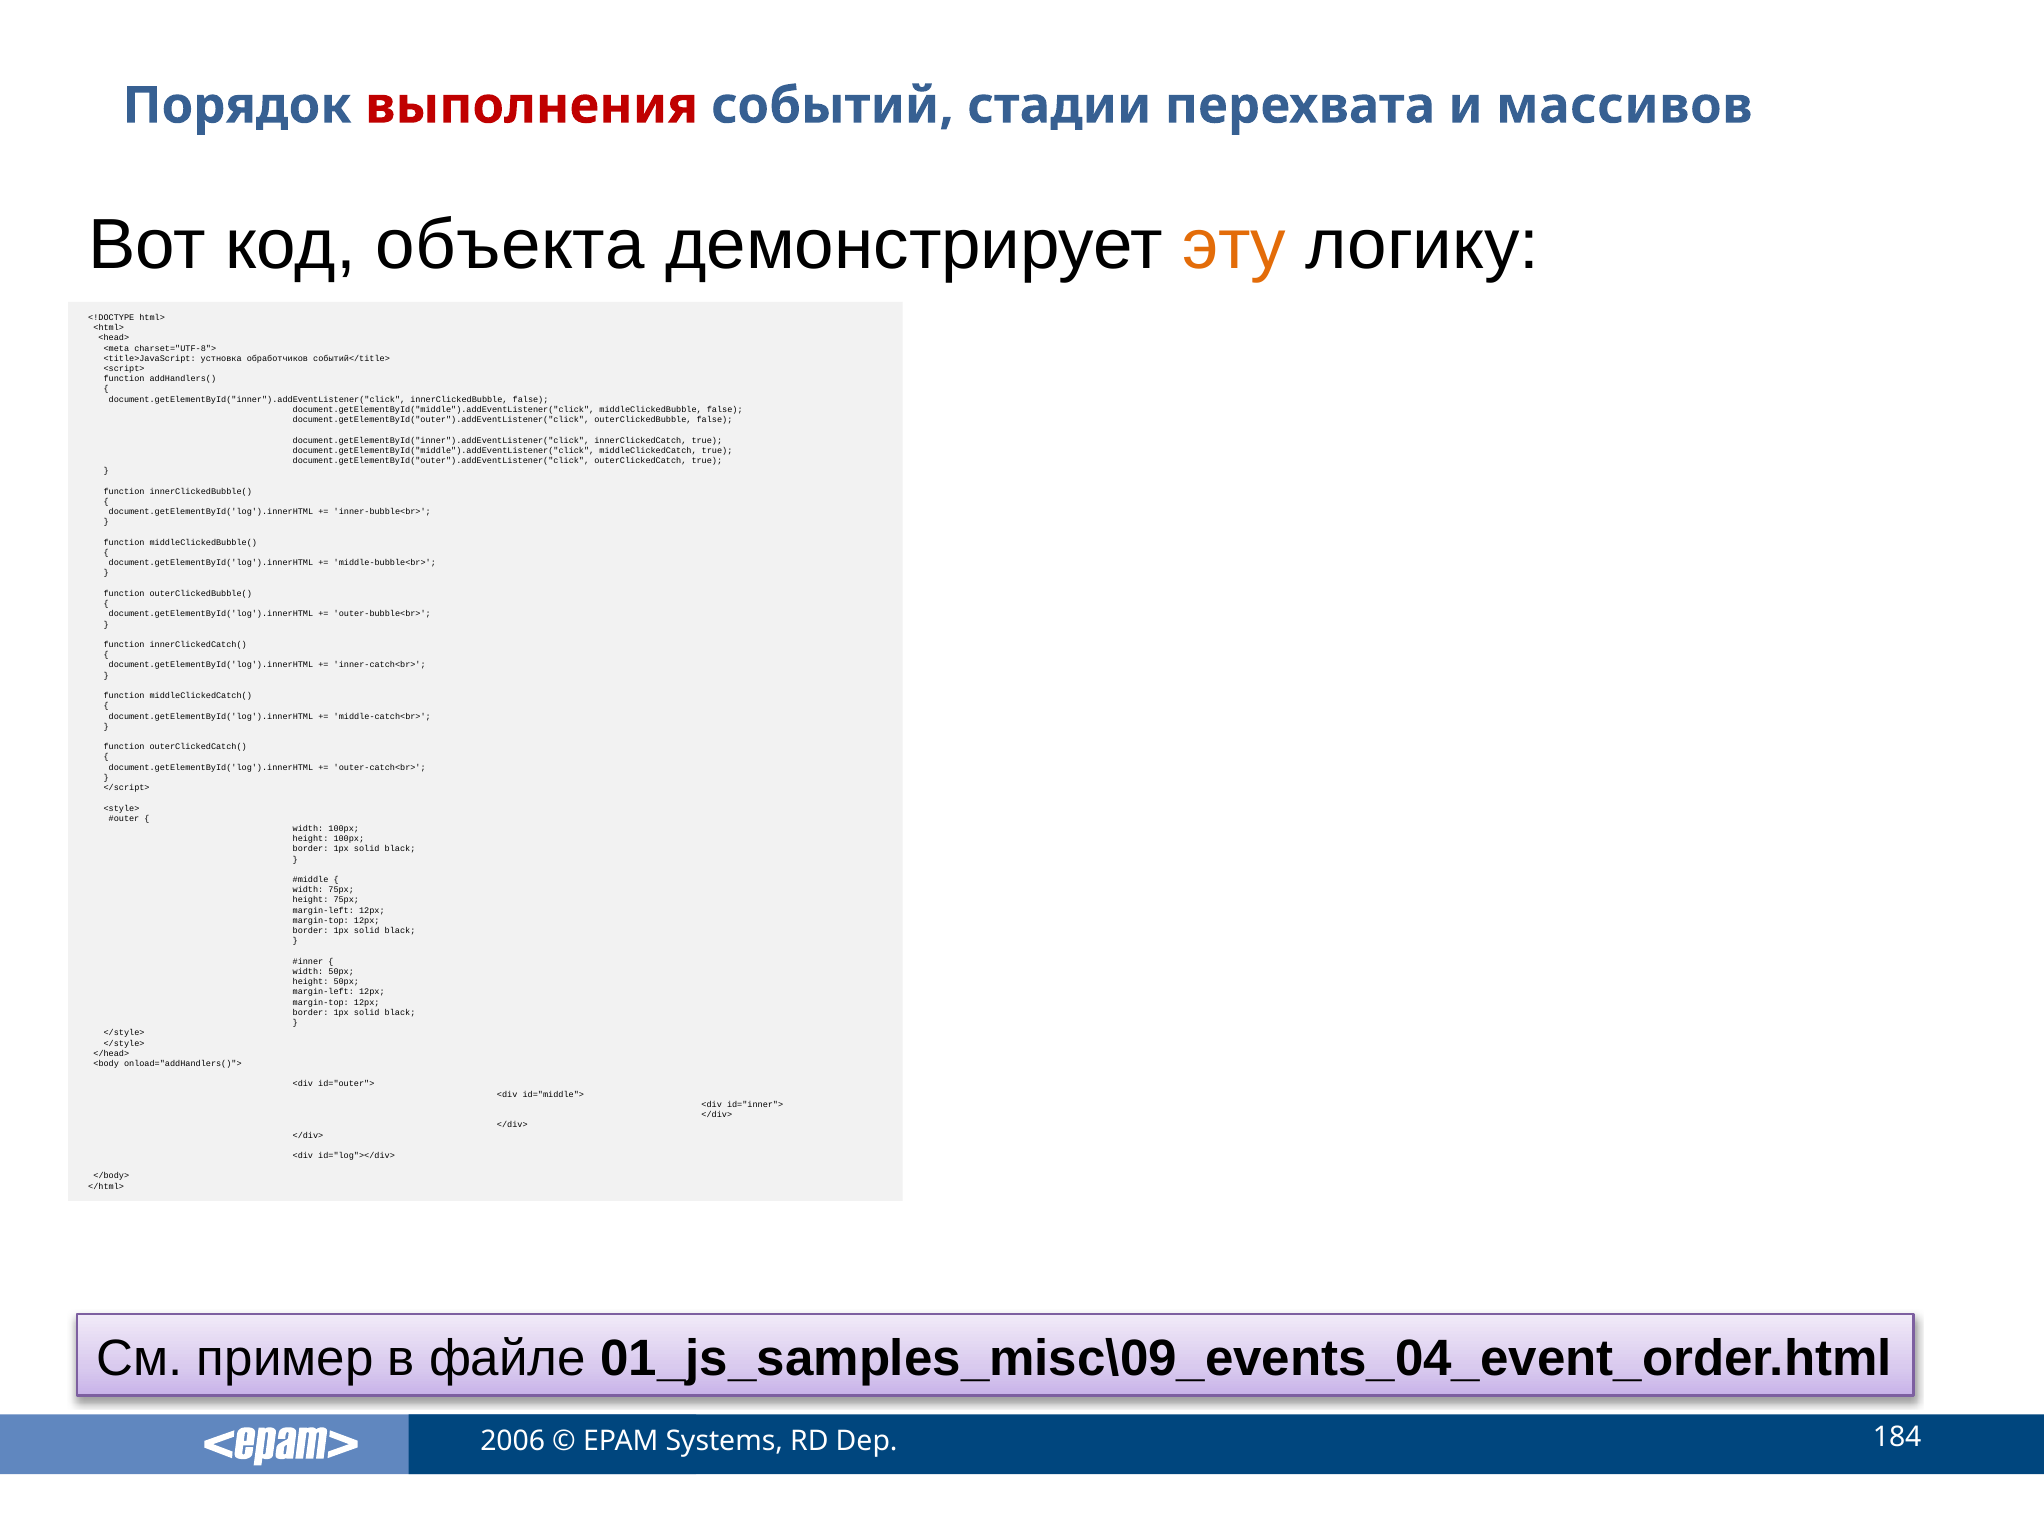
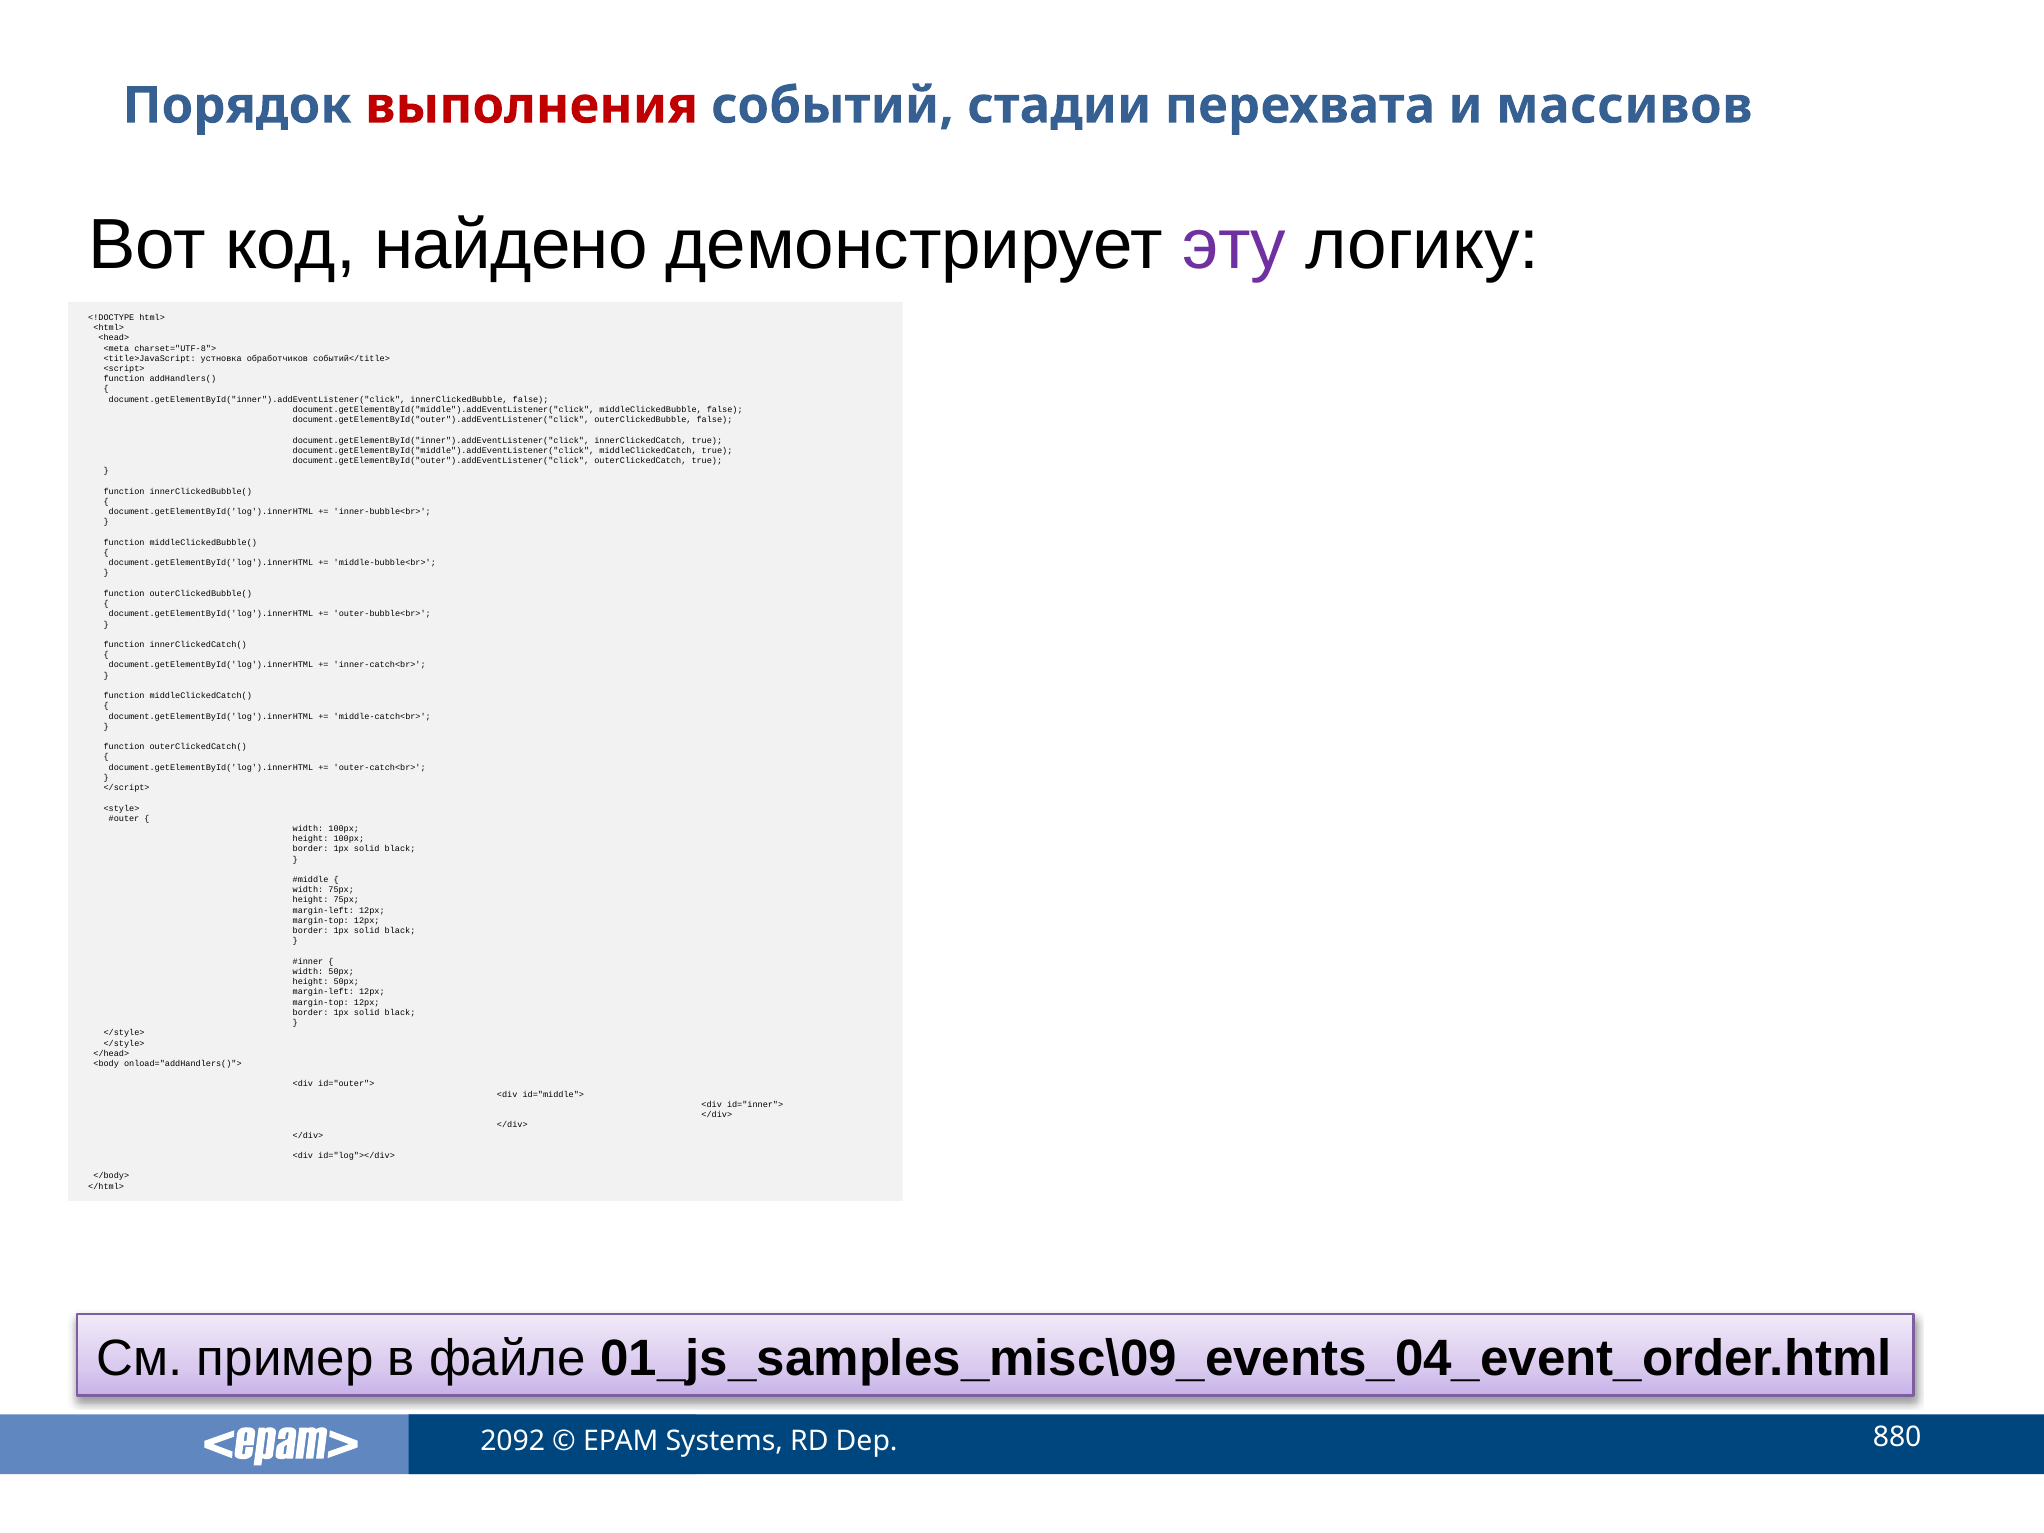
объекта: объекта -> найдено
эту colour: orange -> purple
2006: 2006 -> 2092
184: 184 -> 880
